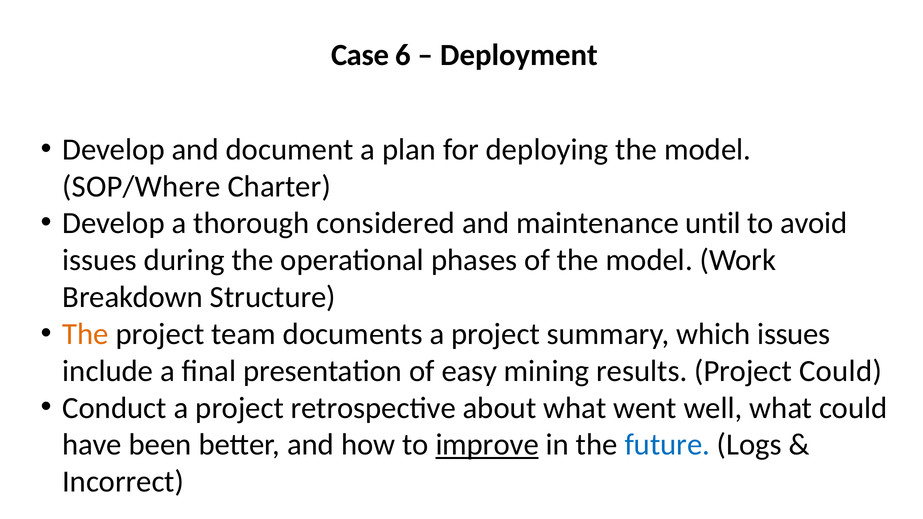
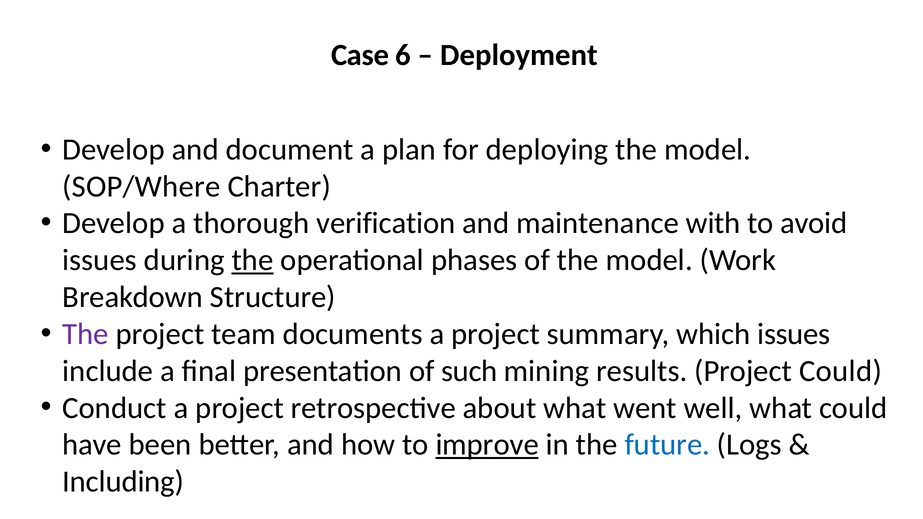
considered: considered -> verification
until: until -> with
the at (253, 260) underline: none -> present
The at (86, 334) colour: orange -> purple
easy: easy -> such
Incorrect: Incorrect -> Including
